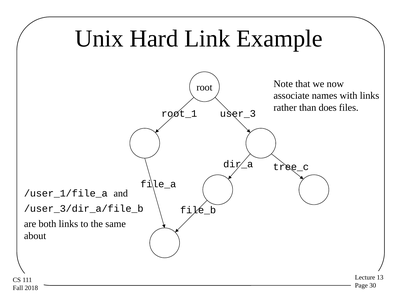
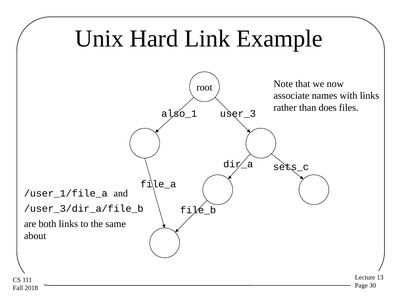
root_1: root_1 -> also_1
tree_c: tree_c -> sets_c
